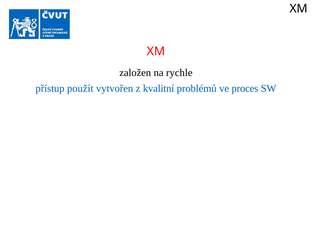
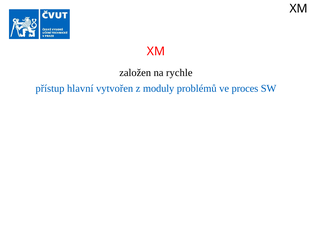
použít: použít -> hlavní
kvalitní: kvalitní -> moduly
